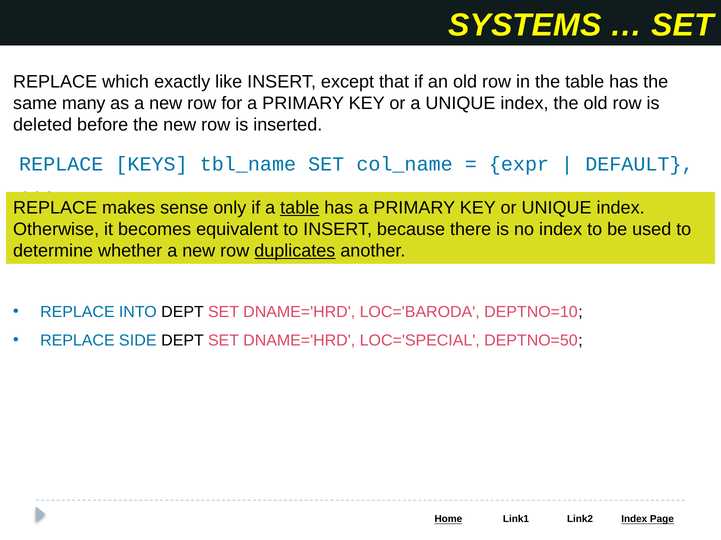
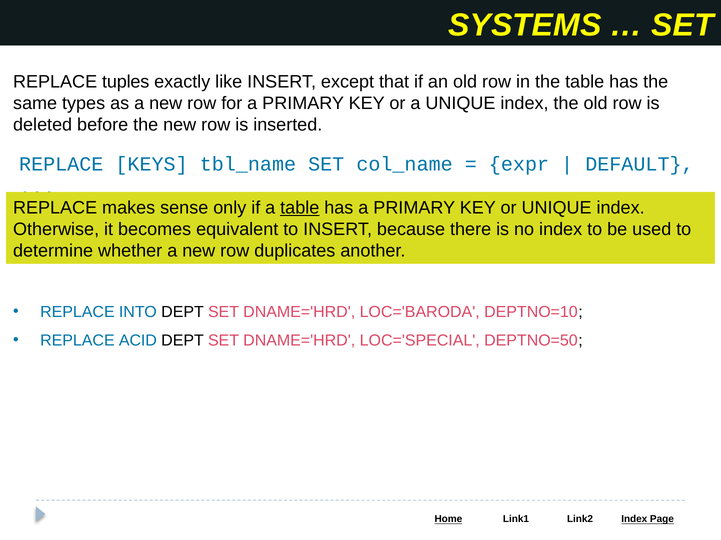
which: which -> tuples
many: many -> types
duplicates underline: present -> none
SIDE: SIDE -> ACID
